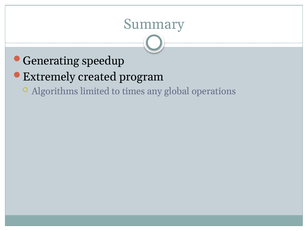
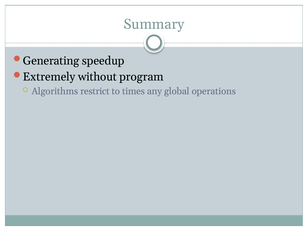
created: created -> without
limited: limited -> restrict
